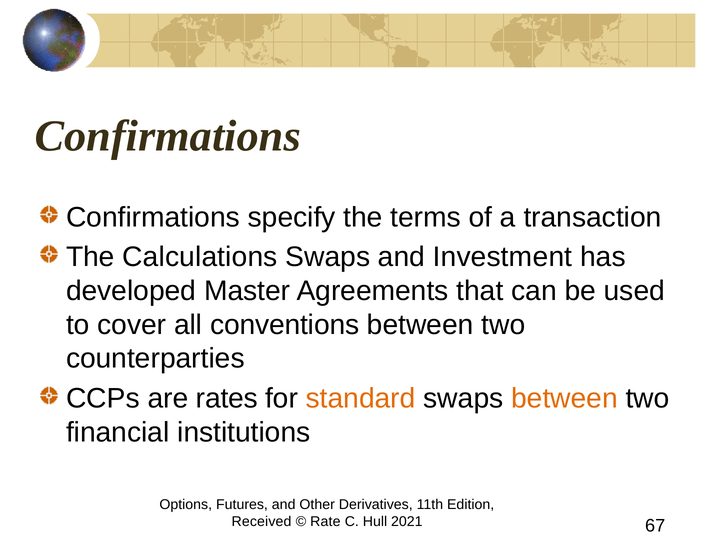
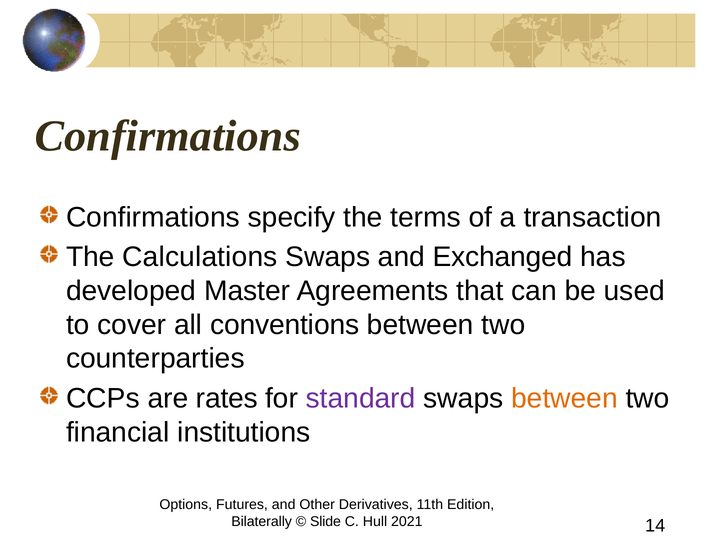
Investment: Investment -> Exchanged
standard colour: orange -> purple
Received: Received -> Bilaterally
Rate: Rate -> Slide
67: 67 -> 14
